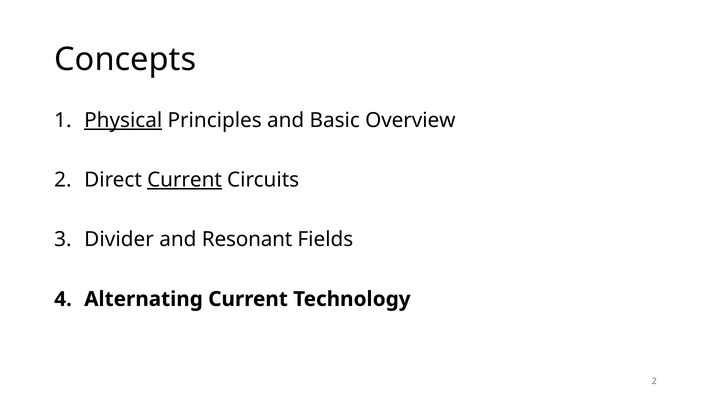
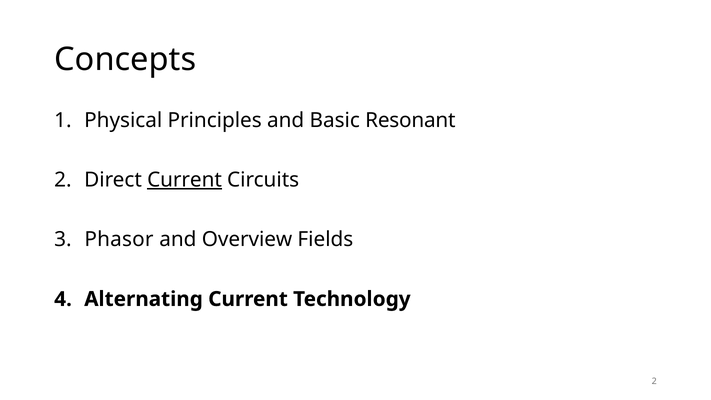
Physical underline: present -> none
Overview: Overview -> Resonant
Divider: Divider -> Phasor
Resonant: Resonant -> Overview
